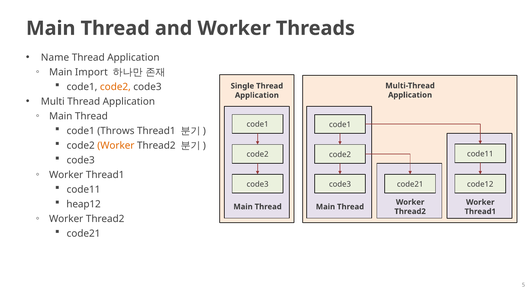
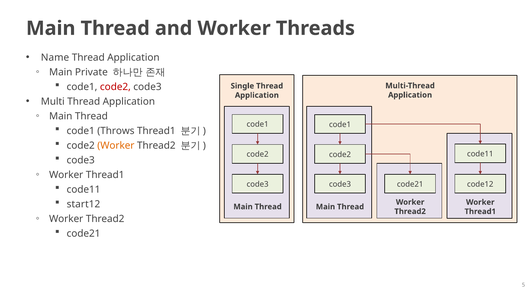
Import: Import -> Private
code2 at (115, 87) colour: orange -> red
heap12: heap12 -> start12
